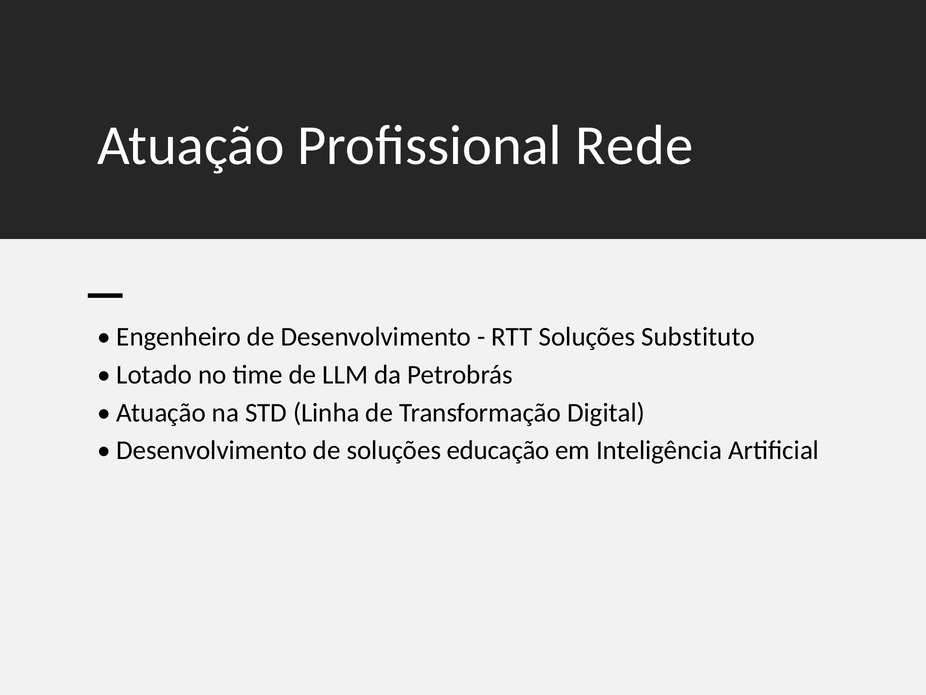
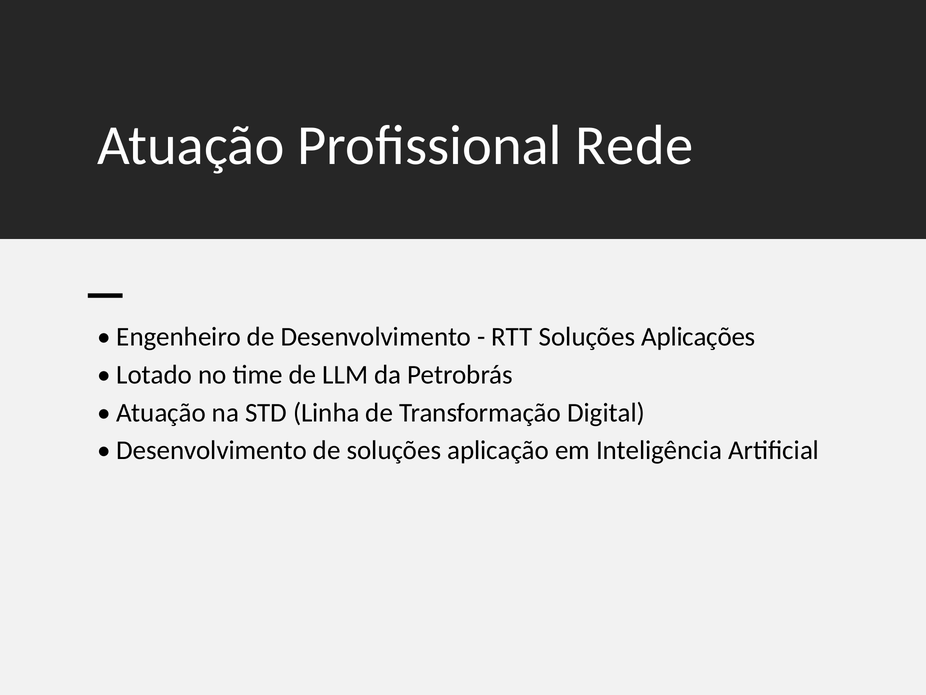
Substituto: Substituto -> Aplicações
educação: educação -> aplicação
